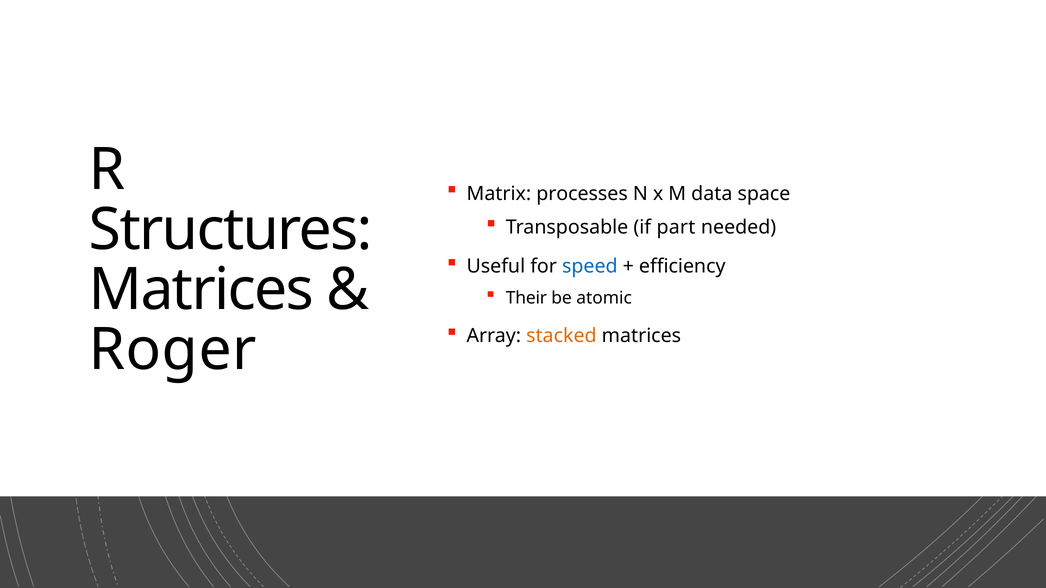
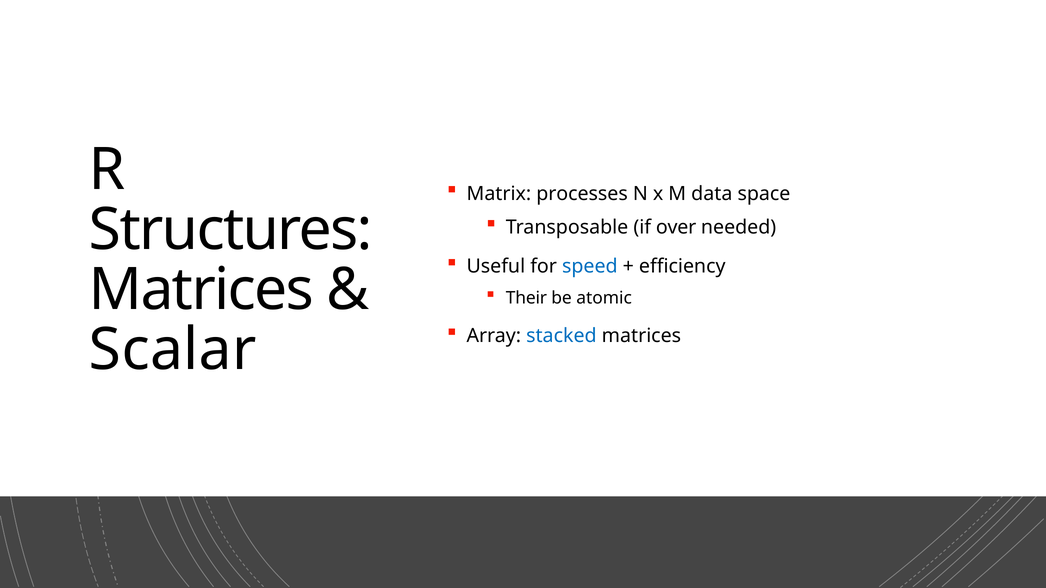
part: part -> over
stacked colour: orange -> blue
Roger: Roger -> Scalar
